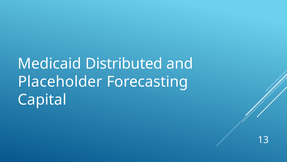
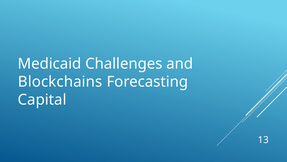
Distributed: Distributed -> Challenges
Placeholder: Placeholder -> Blockchains
